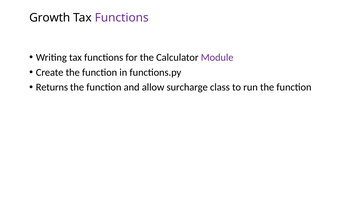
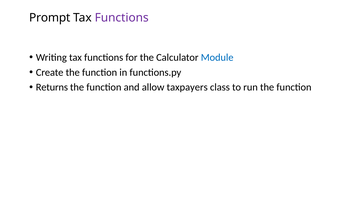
Growth: Growth -> Prompt
Module colour: purple -> blue
surcharge: surcharge -> taxpayers
